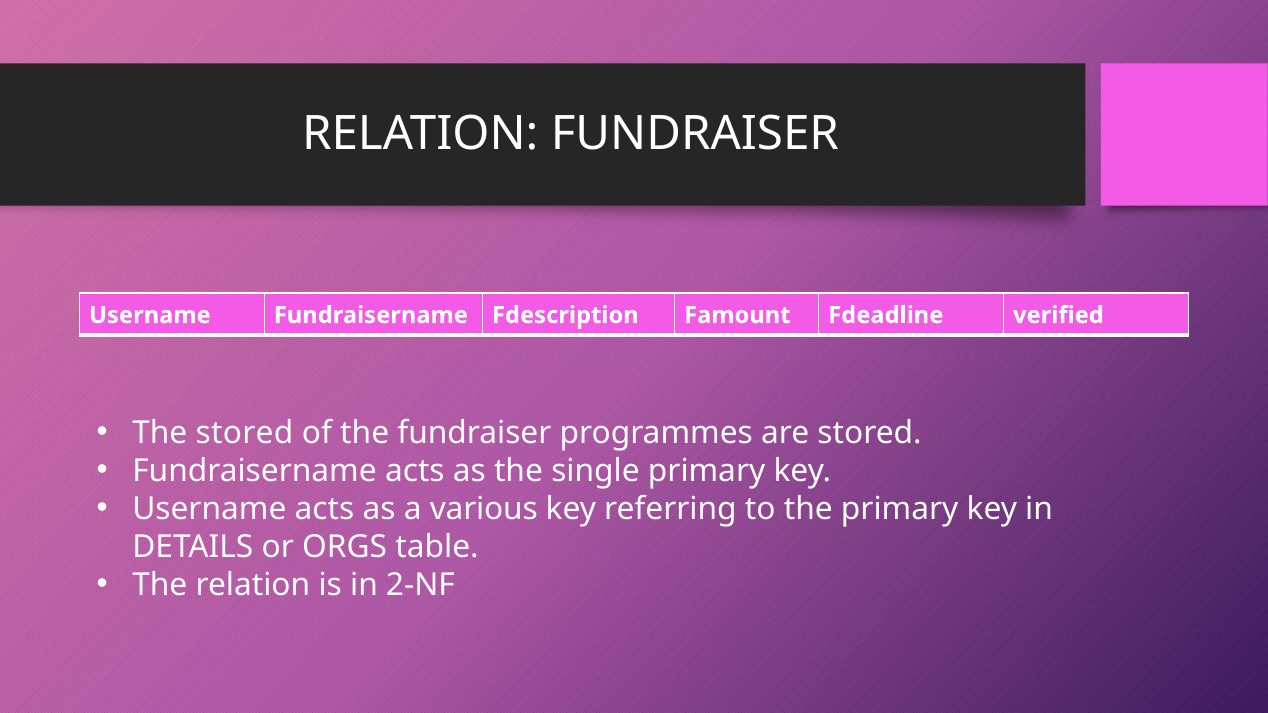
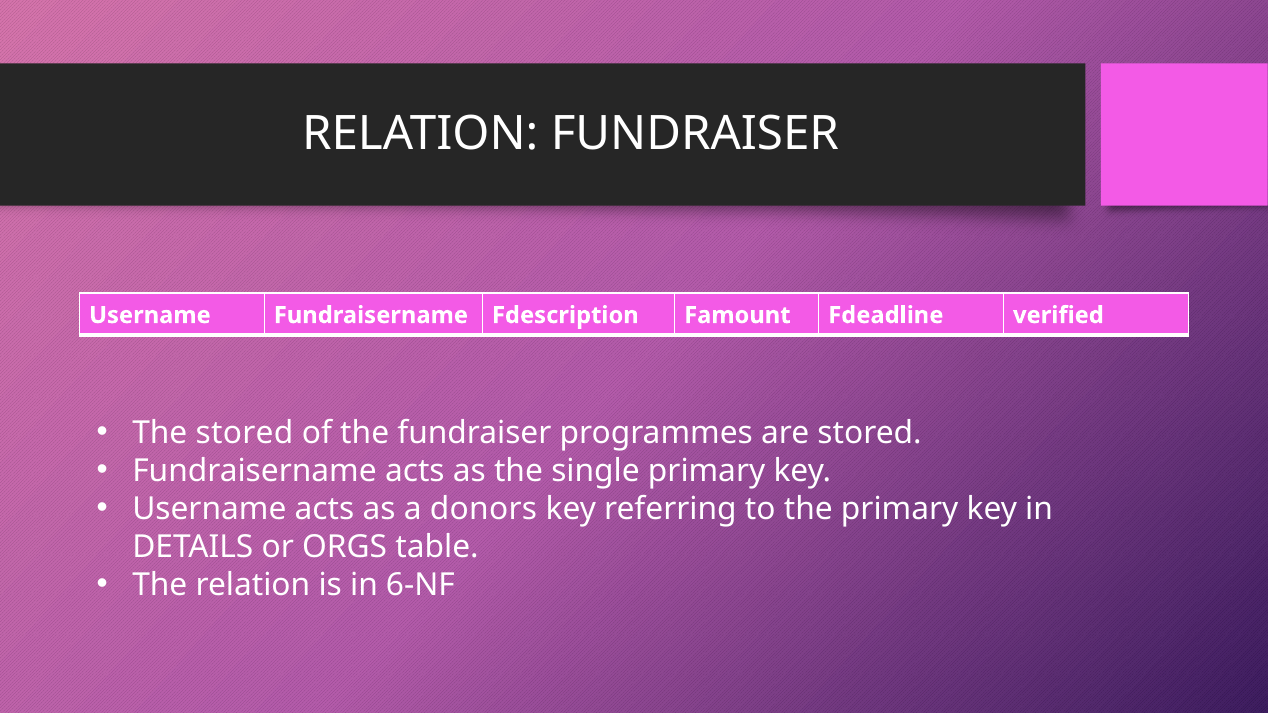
various: various -> donors
2-NF: 2-NF -> 6-NF
